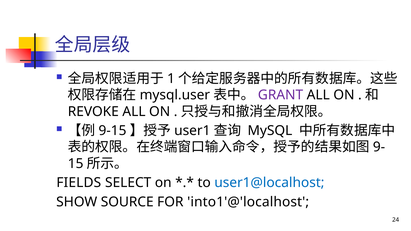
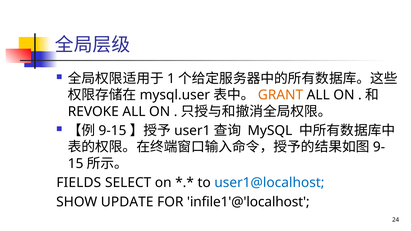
GRANT colour: purple -> orange
SOURCE: SOURCE -> UPDATE
into1'@'localhost: into1'@'localhost -> infile1'@'localhost
